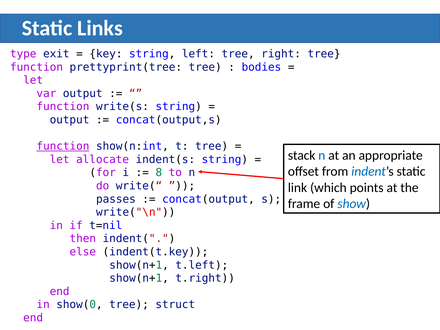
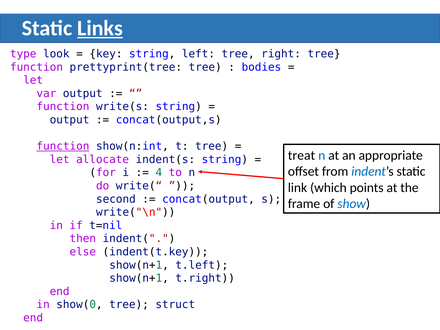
Links underline: none -> present
exit: exit -> look
stack: stack -> treat
8: 8 -> 4
passes: passes -> second
